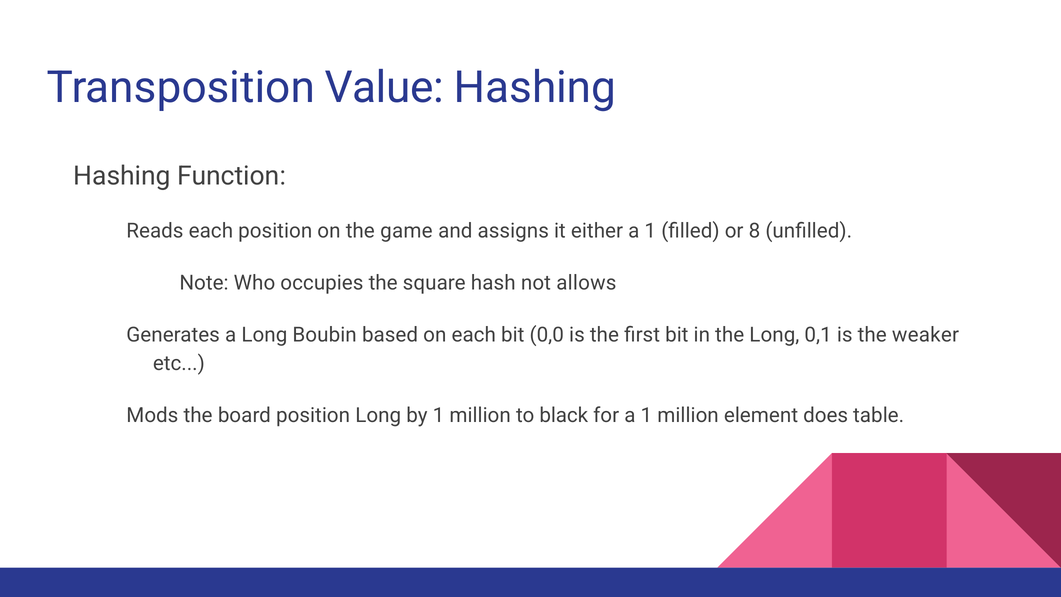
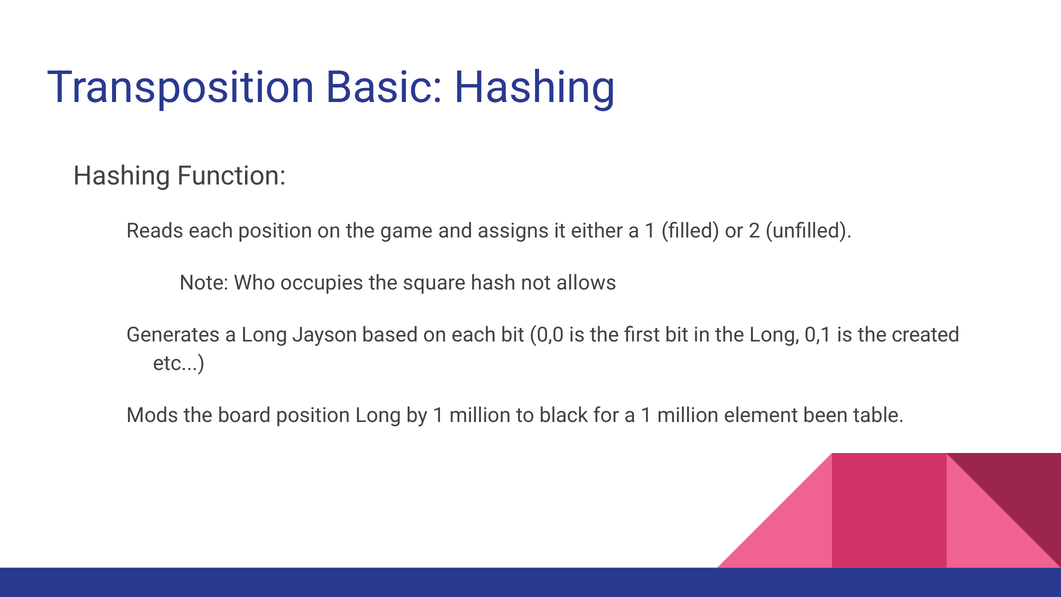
Value: Value -> Basic
8: 8 -> 2
Boubin: Boubin -> Jayson
weaker: weaker -> created
does: does -> been
